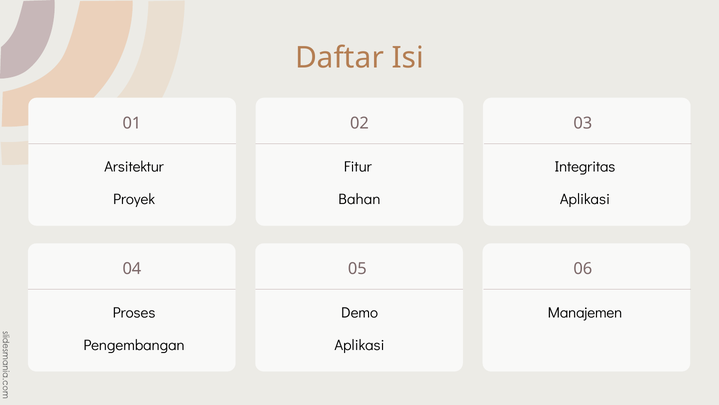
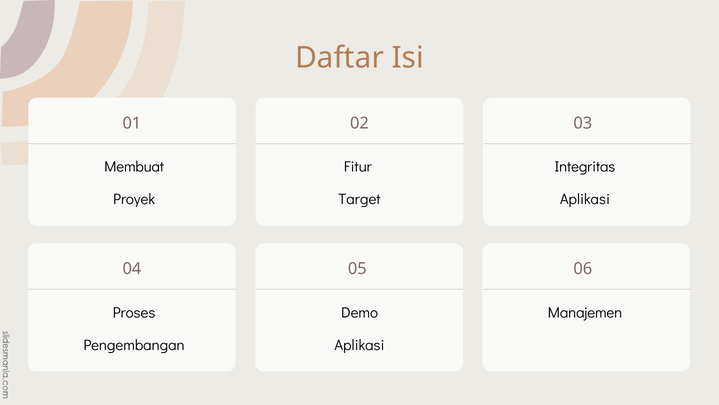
Arsitektur: Arsitektur -> Membuat
Bahan: Bahan -> Target
